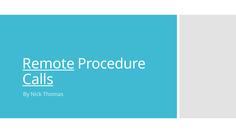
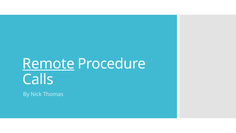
Calls underline: present -> none
